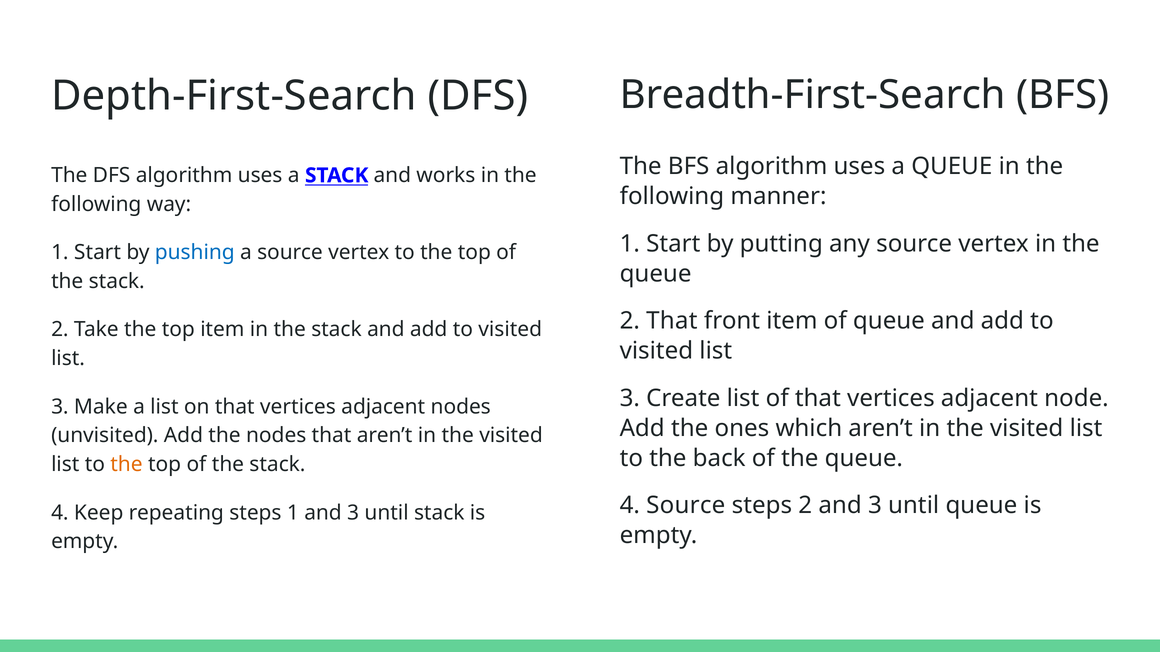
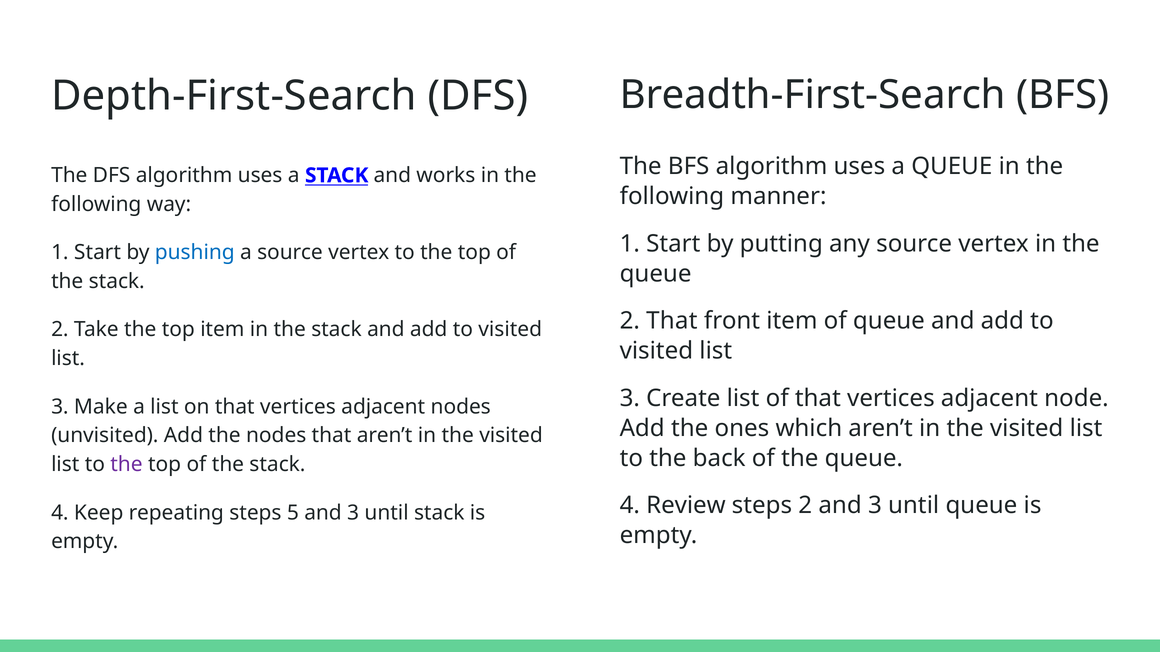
the at (126, 465) colour: orange -> purple
4 Source: Source -> Review
steps 1: 1 -> 5
